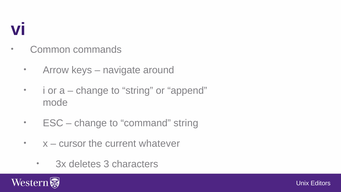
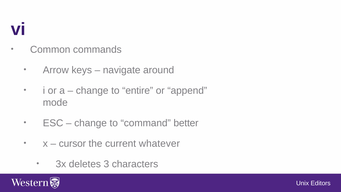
to string: string -> entire
command string: string -> better
